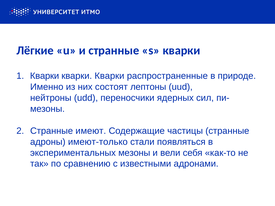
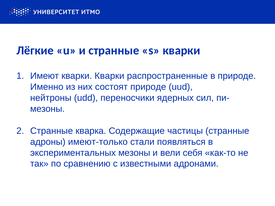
Кварки at (45, 76): Кварки -> Имеют
состоят лептоны: лептоны -> природе
имеют: имеют -> кварка
